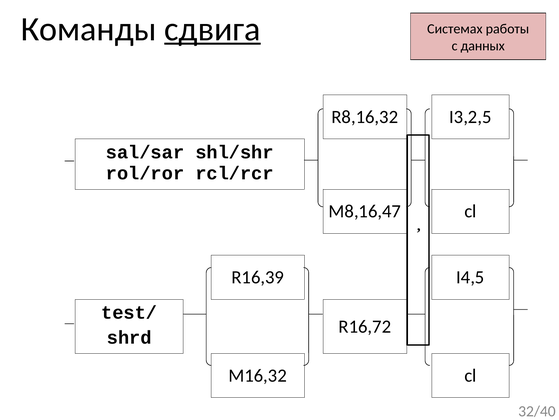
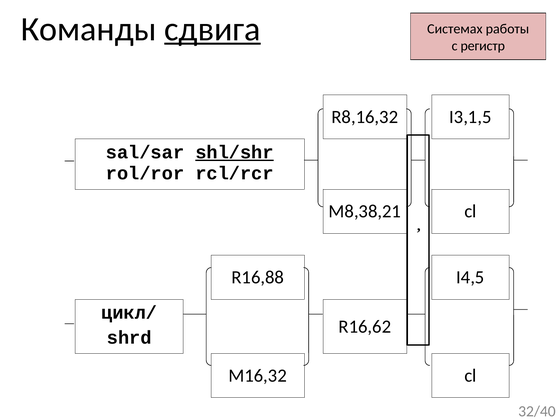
данных: данных -> регистр
I3,2,5: I3,2,5 -> I3,1,5
shl/shr underline: none -> present
M8,16,47: M8,16,47 -> M8,38,21
R16,39: R16,39 -> R16,88
test/: test/ -> цикл/
R16,72: R16,72 -> R16,62
